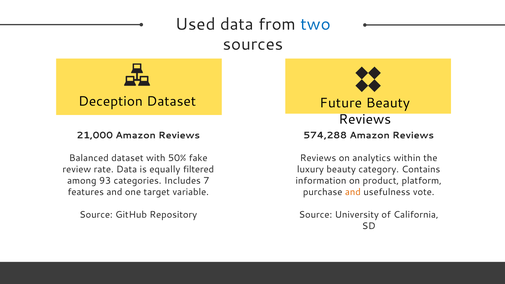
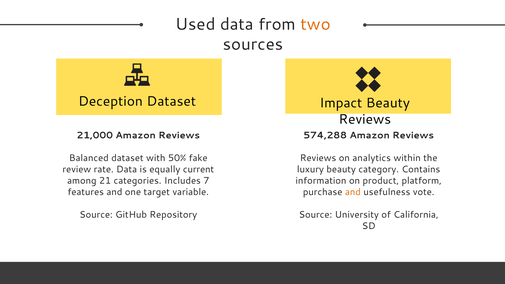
two colour: blue -> orange
Future: Future -> Impact
filtered: filtered -> current
93: 93 -> 21
